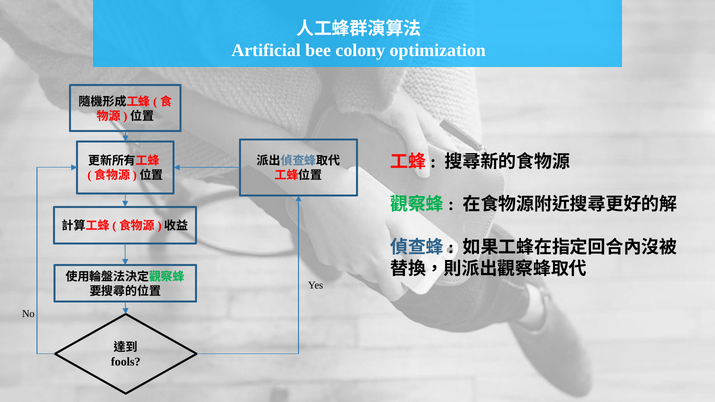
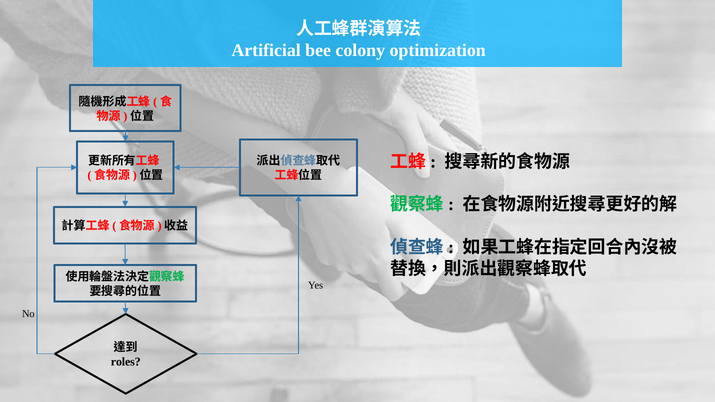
fools: fools -> roles
